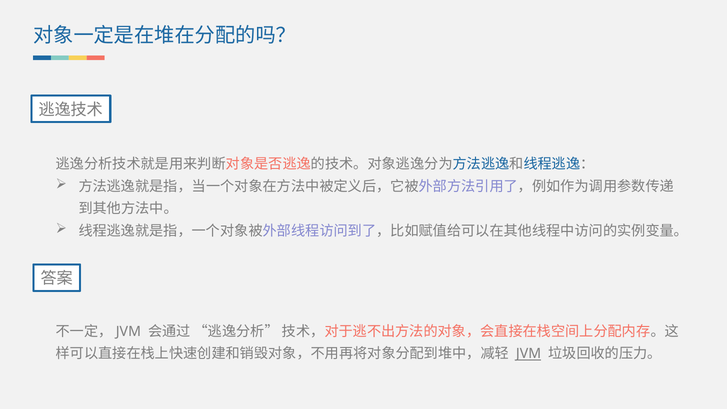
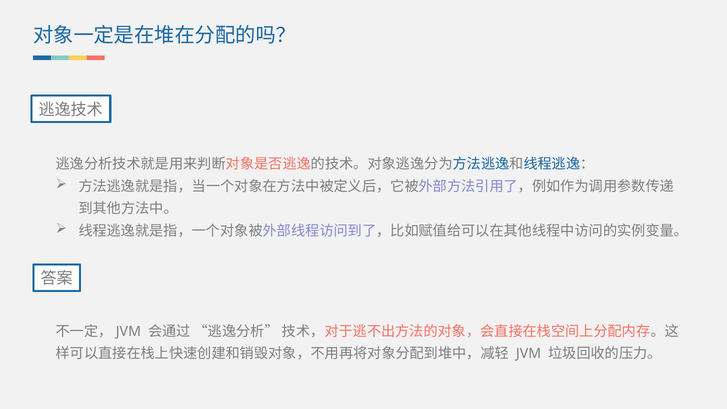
JVM underline: present -> none
